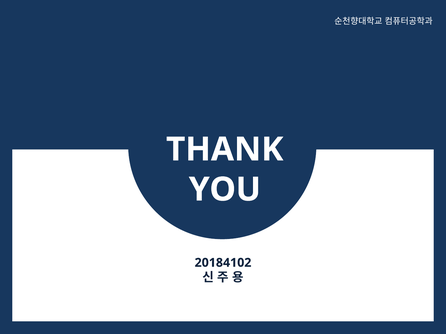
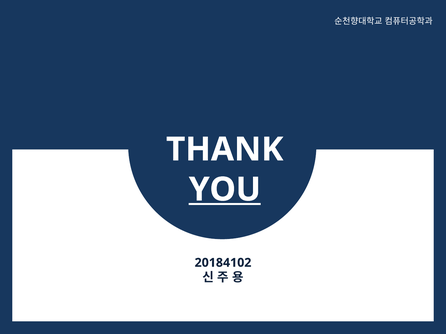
YOU underline: none -> present
